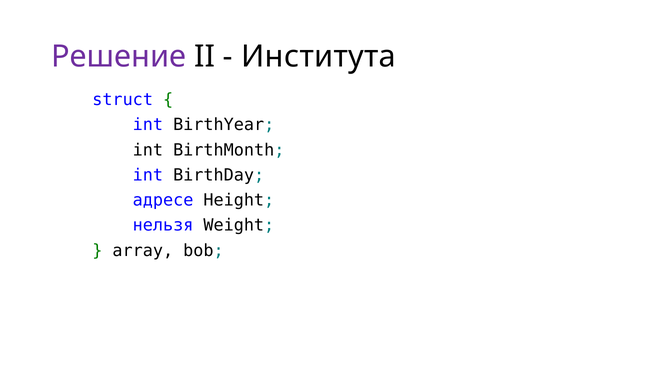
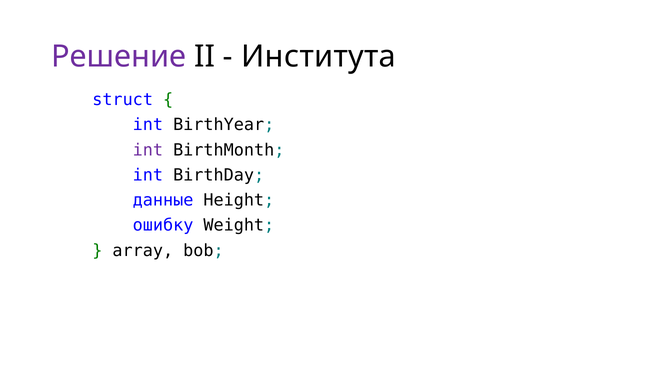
int at (148, 150) colour: black -> purple
адресе: адресе -> данные
нельзя: нельзя -> ошибку
